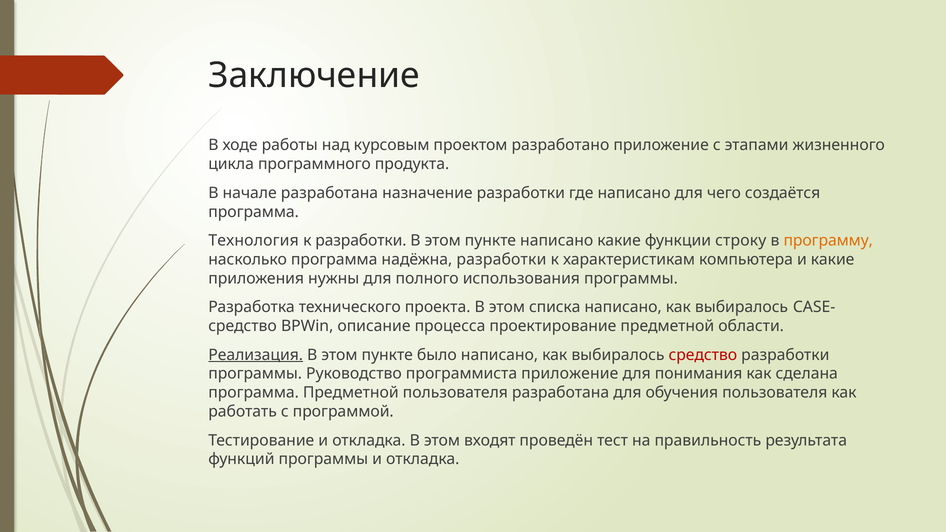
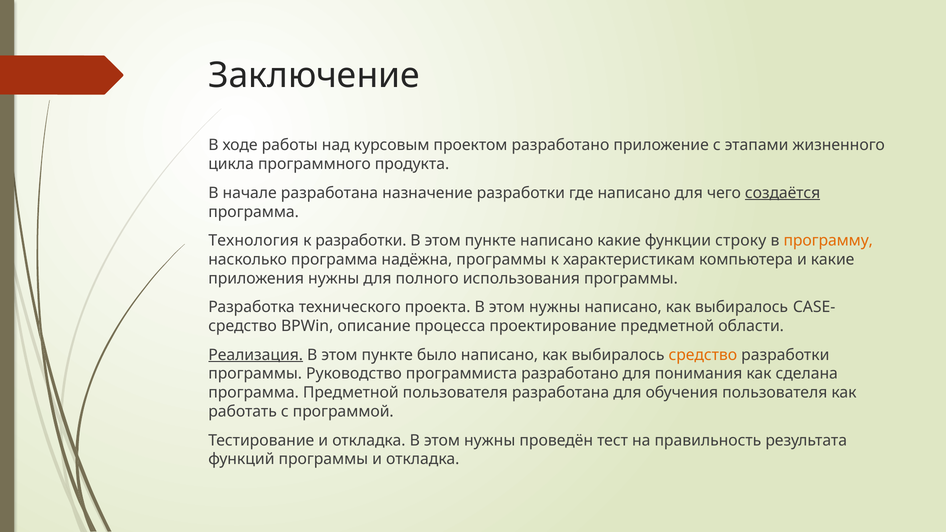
создаётся underline: none -> present
надёжна разработки: разработки -> программы
проекта В этом списка: списка -> нужны
средство at (703, 355) colour: red -> orange
программиста приложение: приложение -> разработано
откладка В этом входят: входят -> нужны
